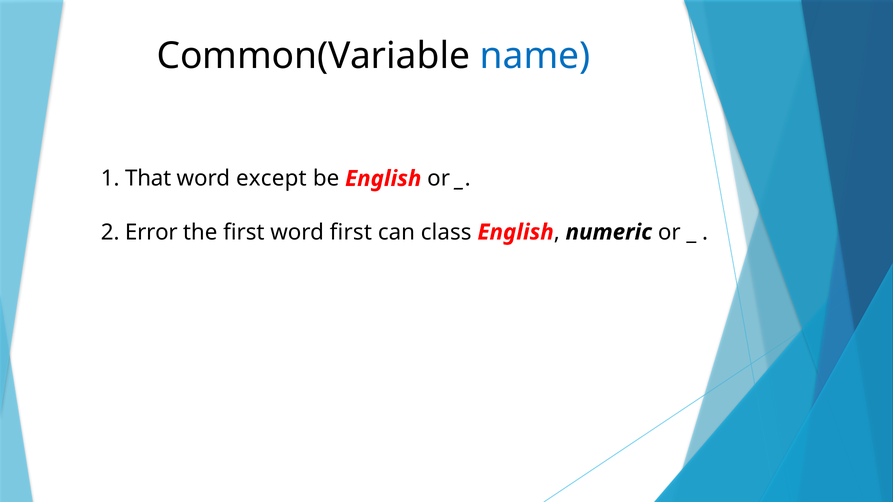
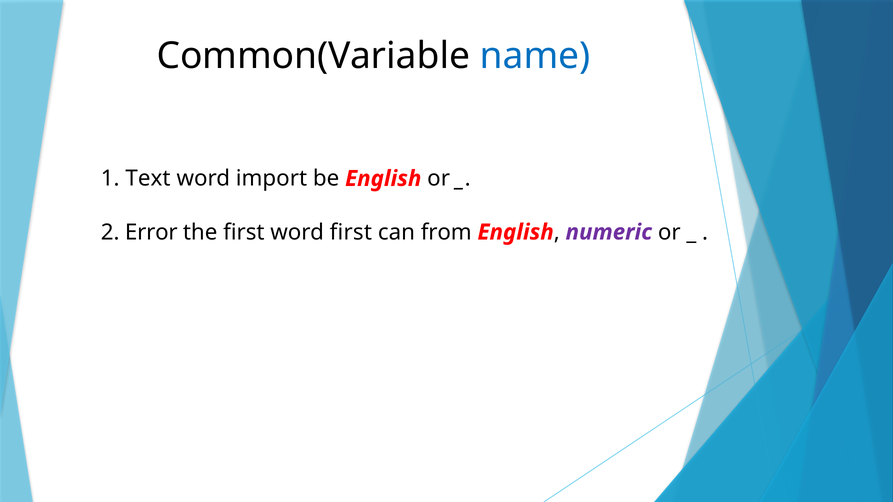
That: That -> Text
except: except -> import
class: class -> from
numeric colour: black -> purple
